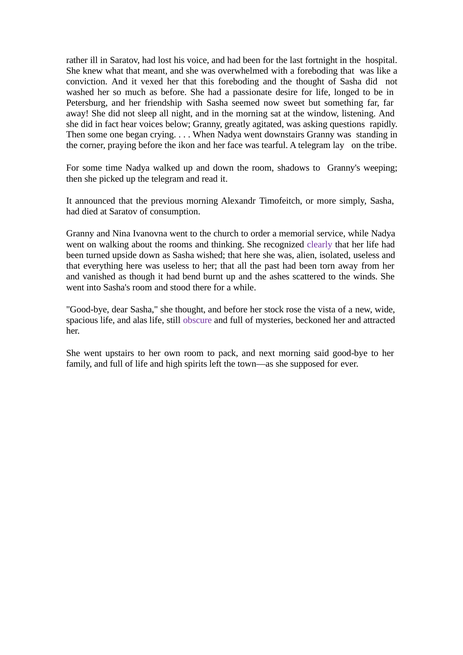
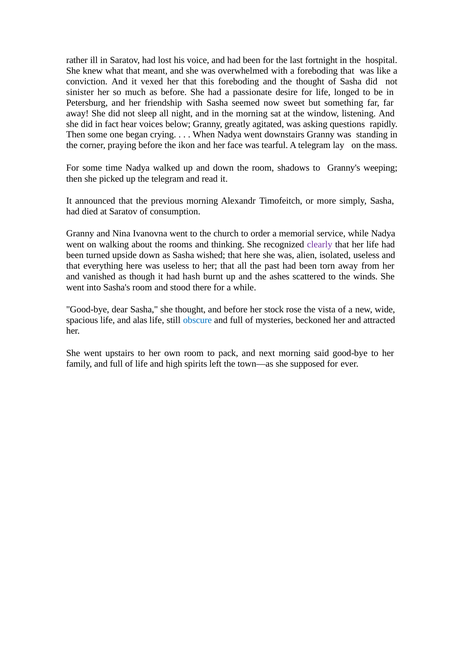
washed: washed -> sinister
tribe: tribe -> mass
bend: bend -> hash
obscure colour: purple -> blue
